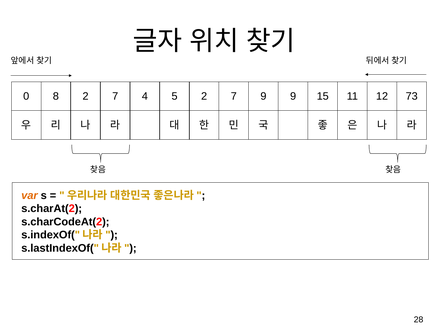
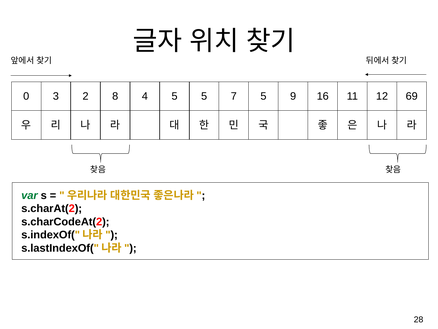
8: 8 -> 3
7 at (115, 96): 7 -> 8
5 2: 2 -> 5
7 9: 9 -> 5
15: 15 -> 16
73: 73 -> 69
var colour: orange -> green
